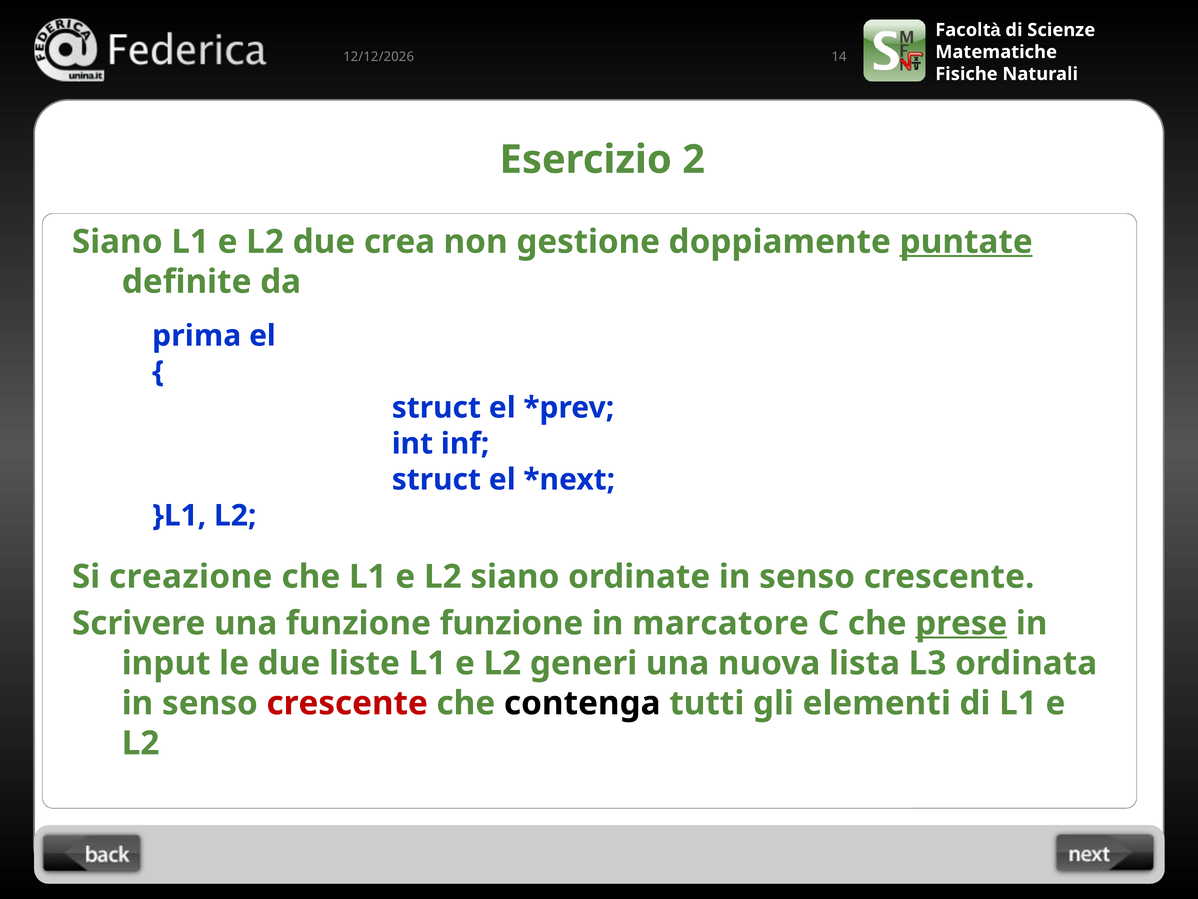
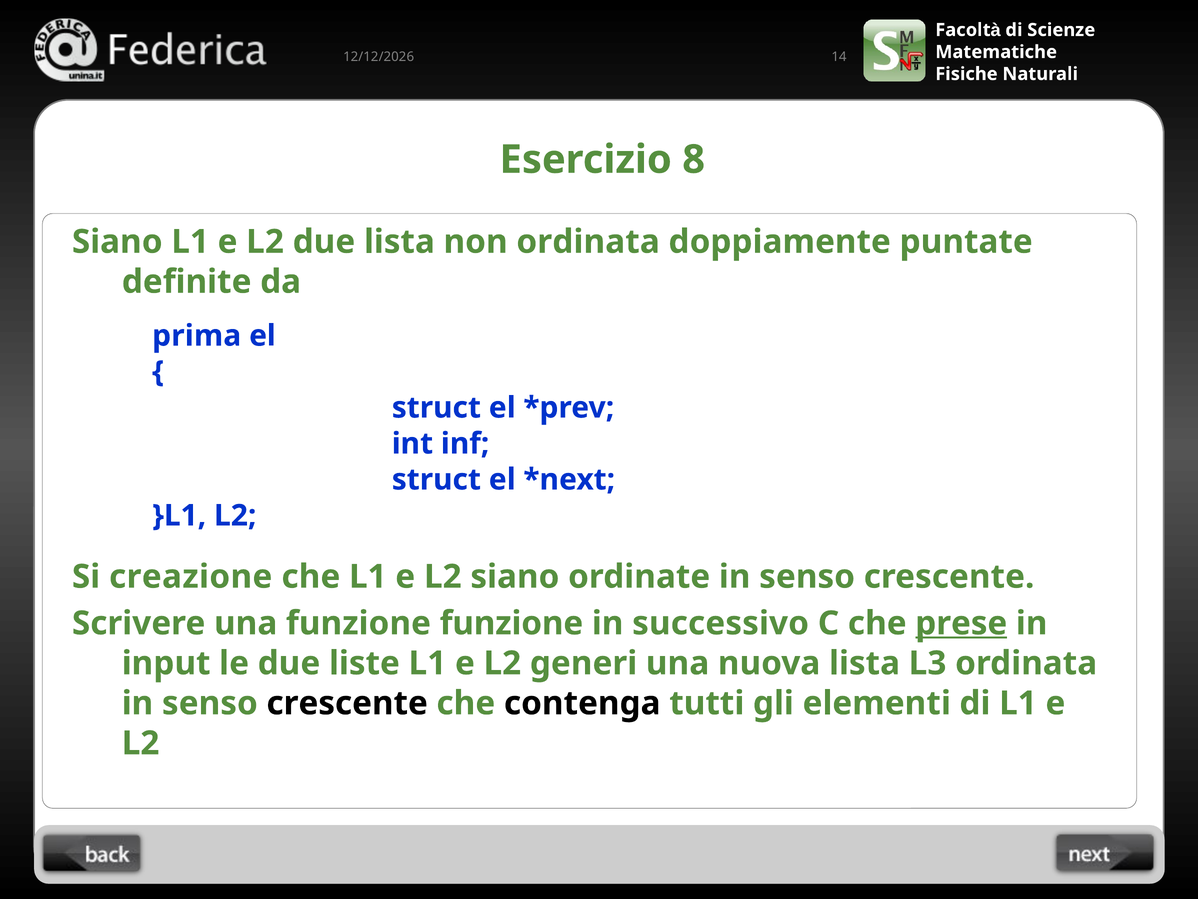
2: 2 -> 8
due crea: crea -> lista
non gestione: gestione -> ordinata
puntate underline: present -> none
marcatore: marcatore -> successivo
crescente at (347, 703) colour: red -> black
